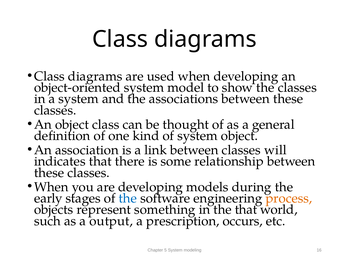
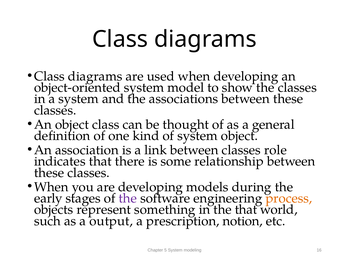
will: will -> role
the at (128, 198) colour: blue -> purple
occurs: occurs -> notion
